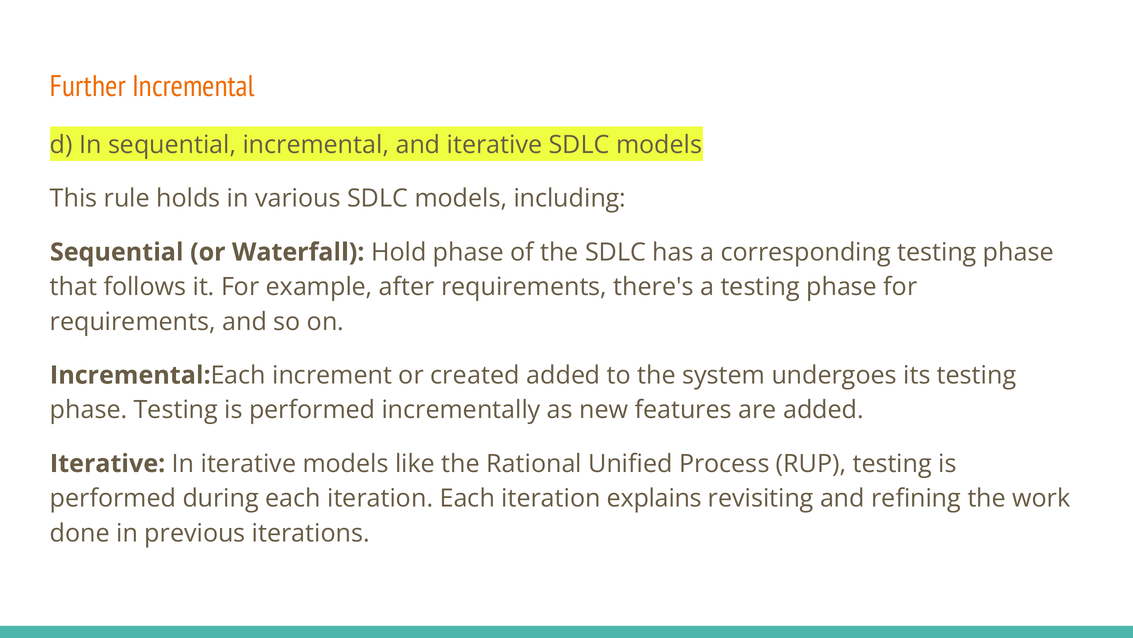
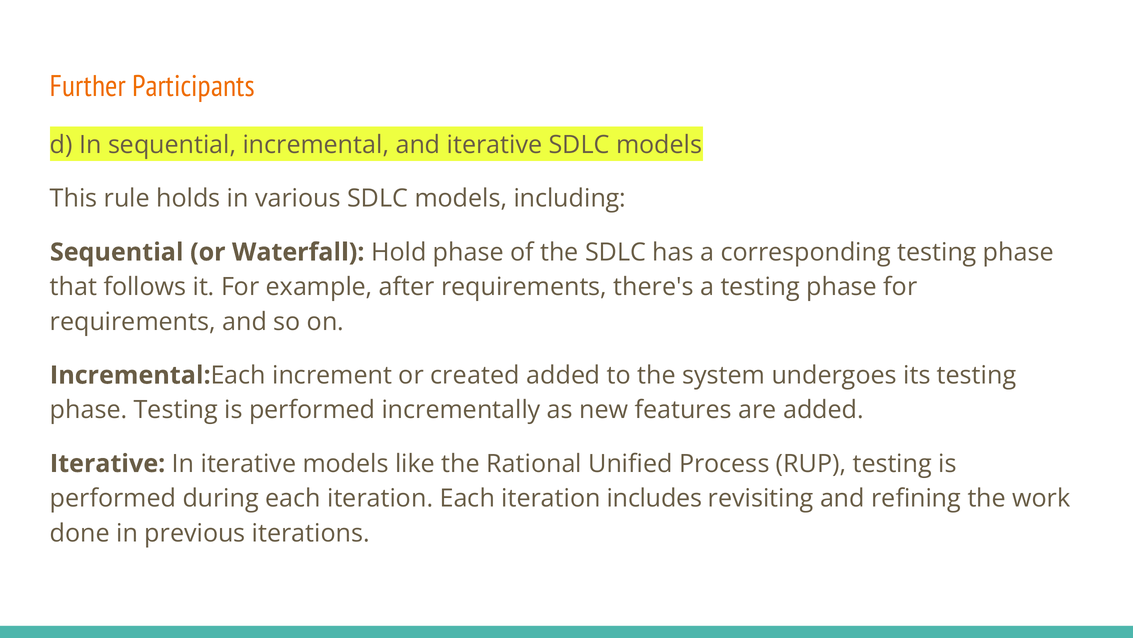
Further Incremental: Incremental -> Participants
explains: explains -> includes
